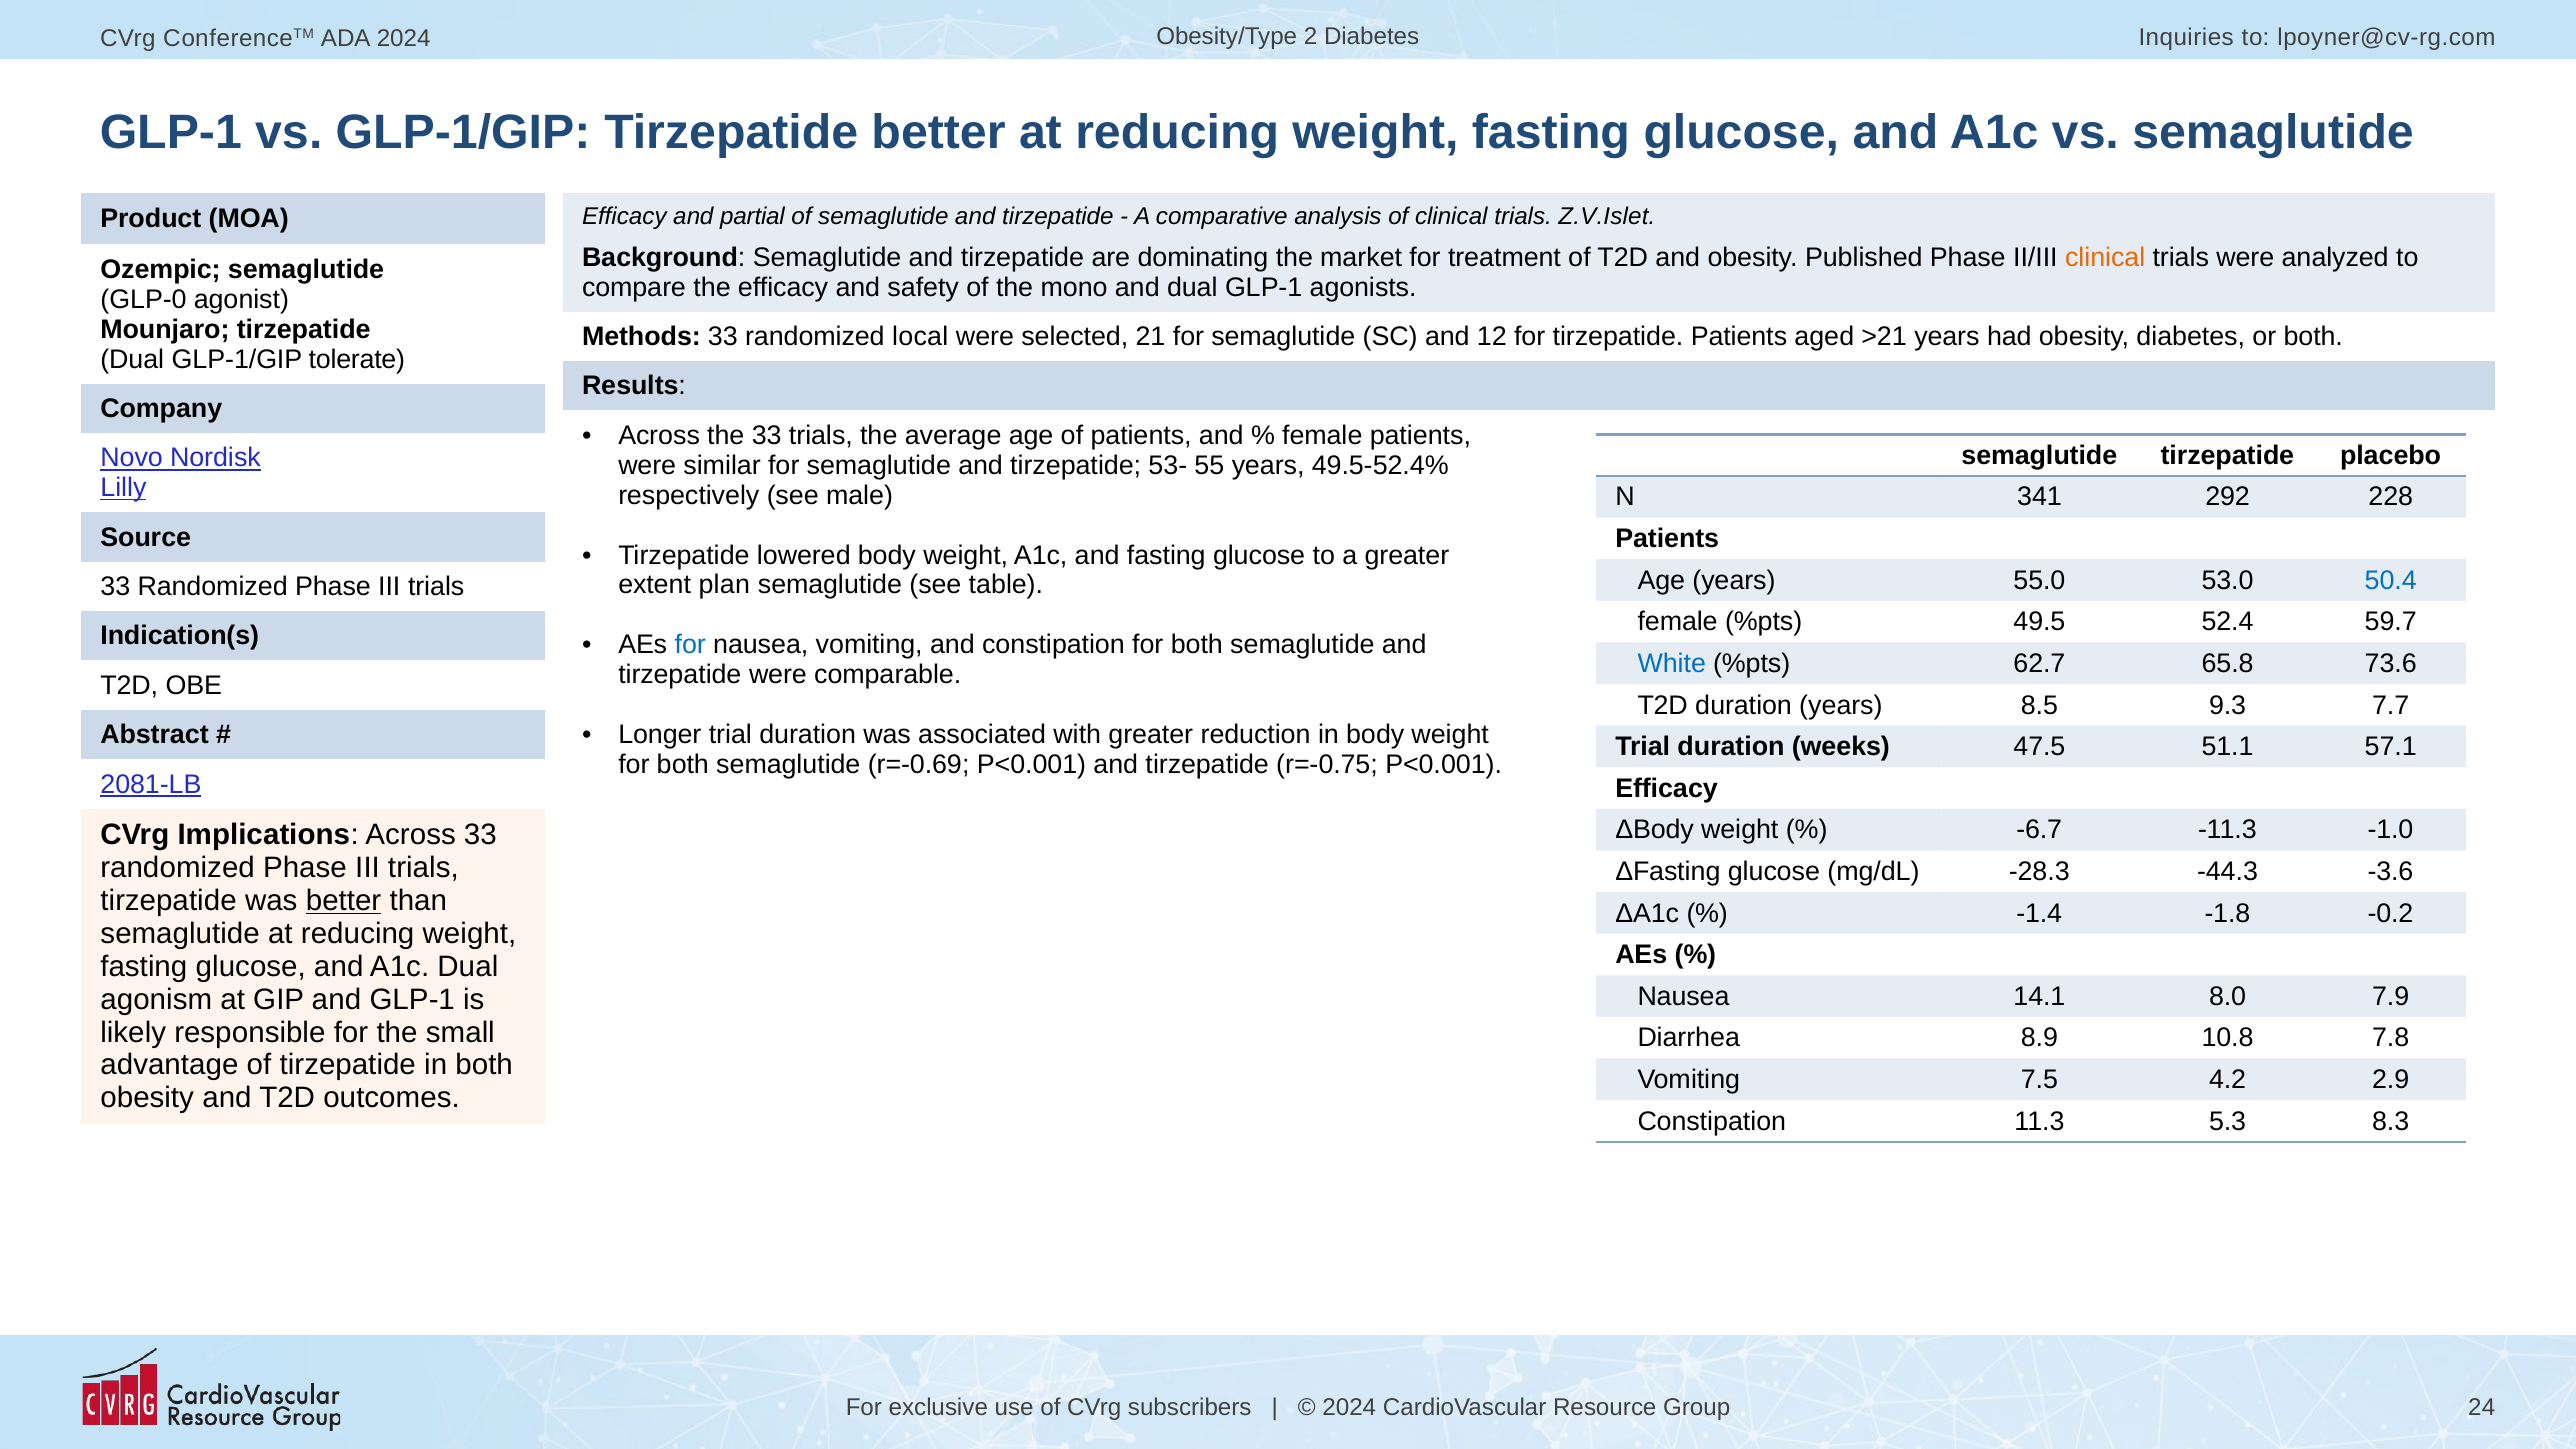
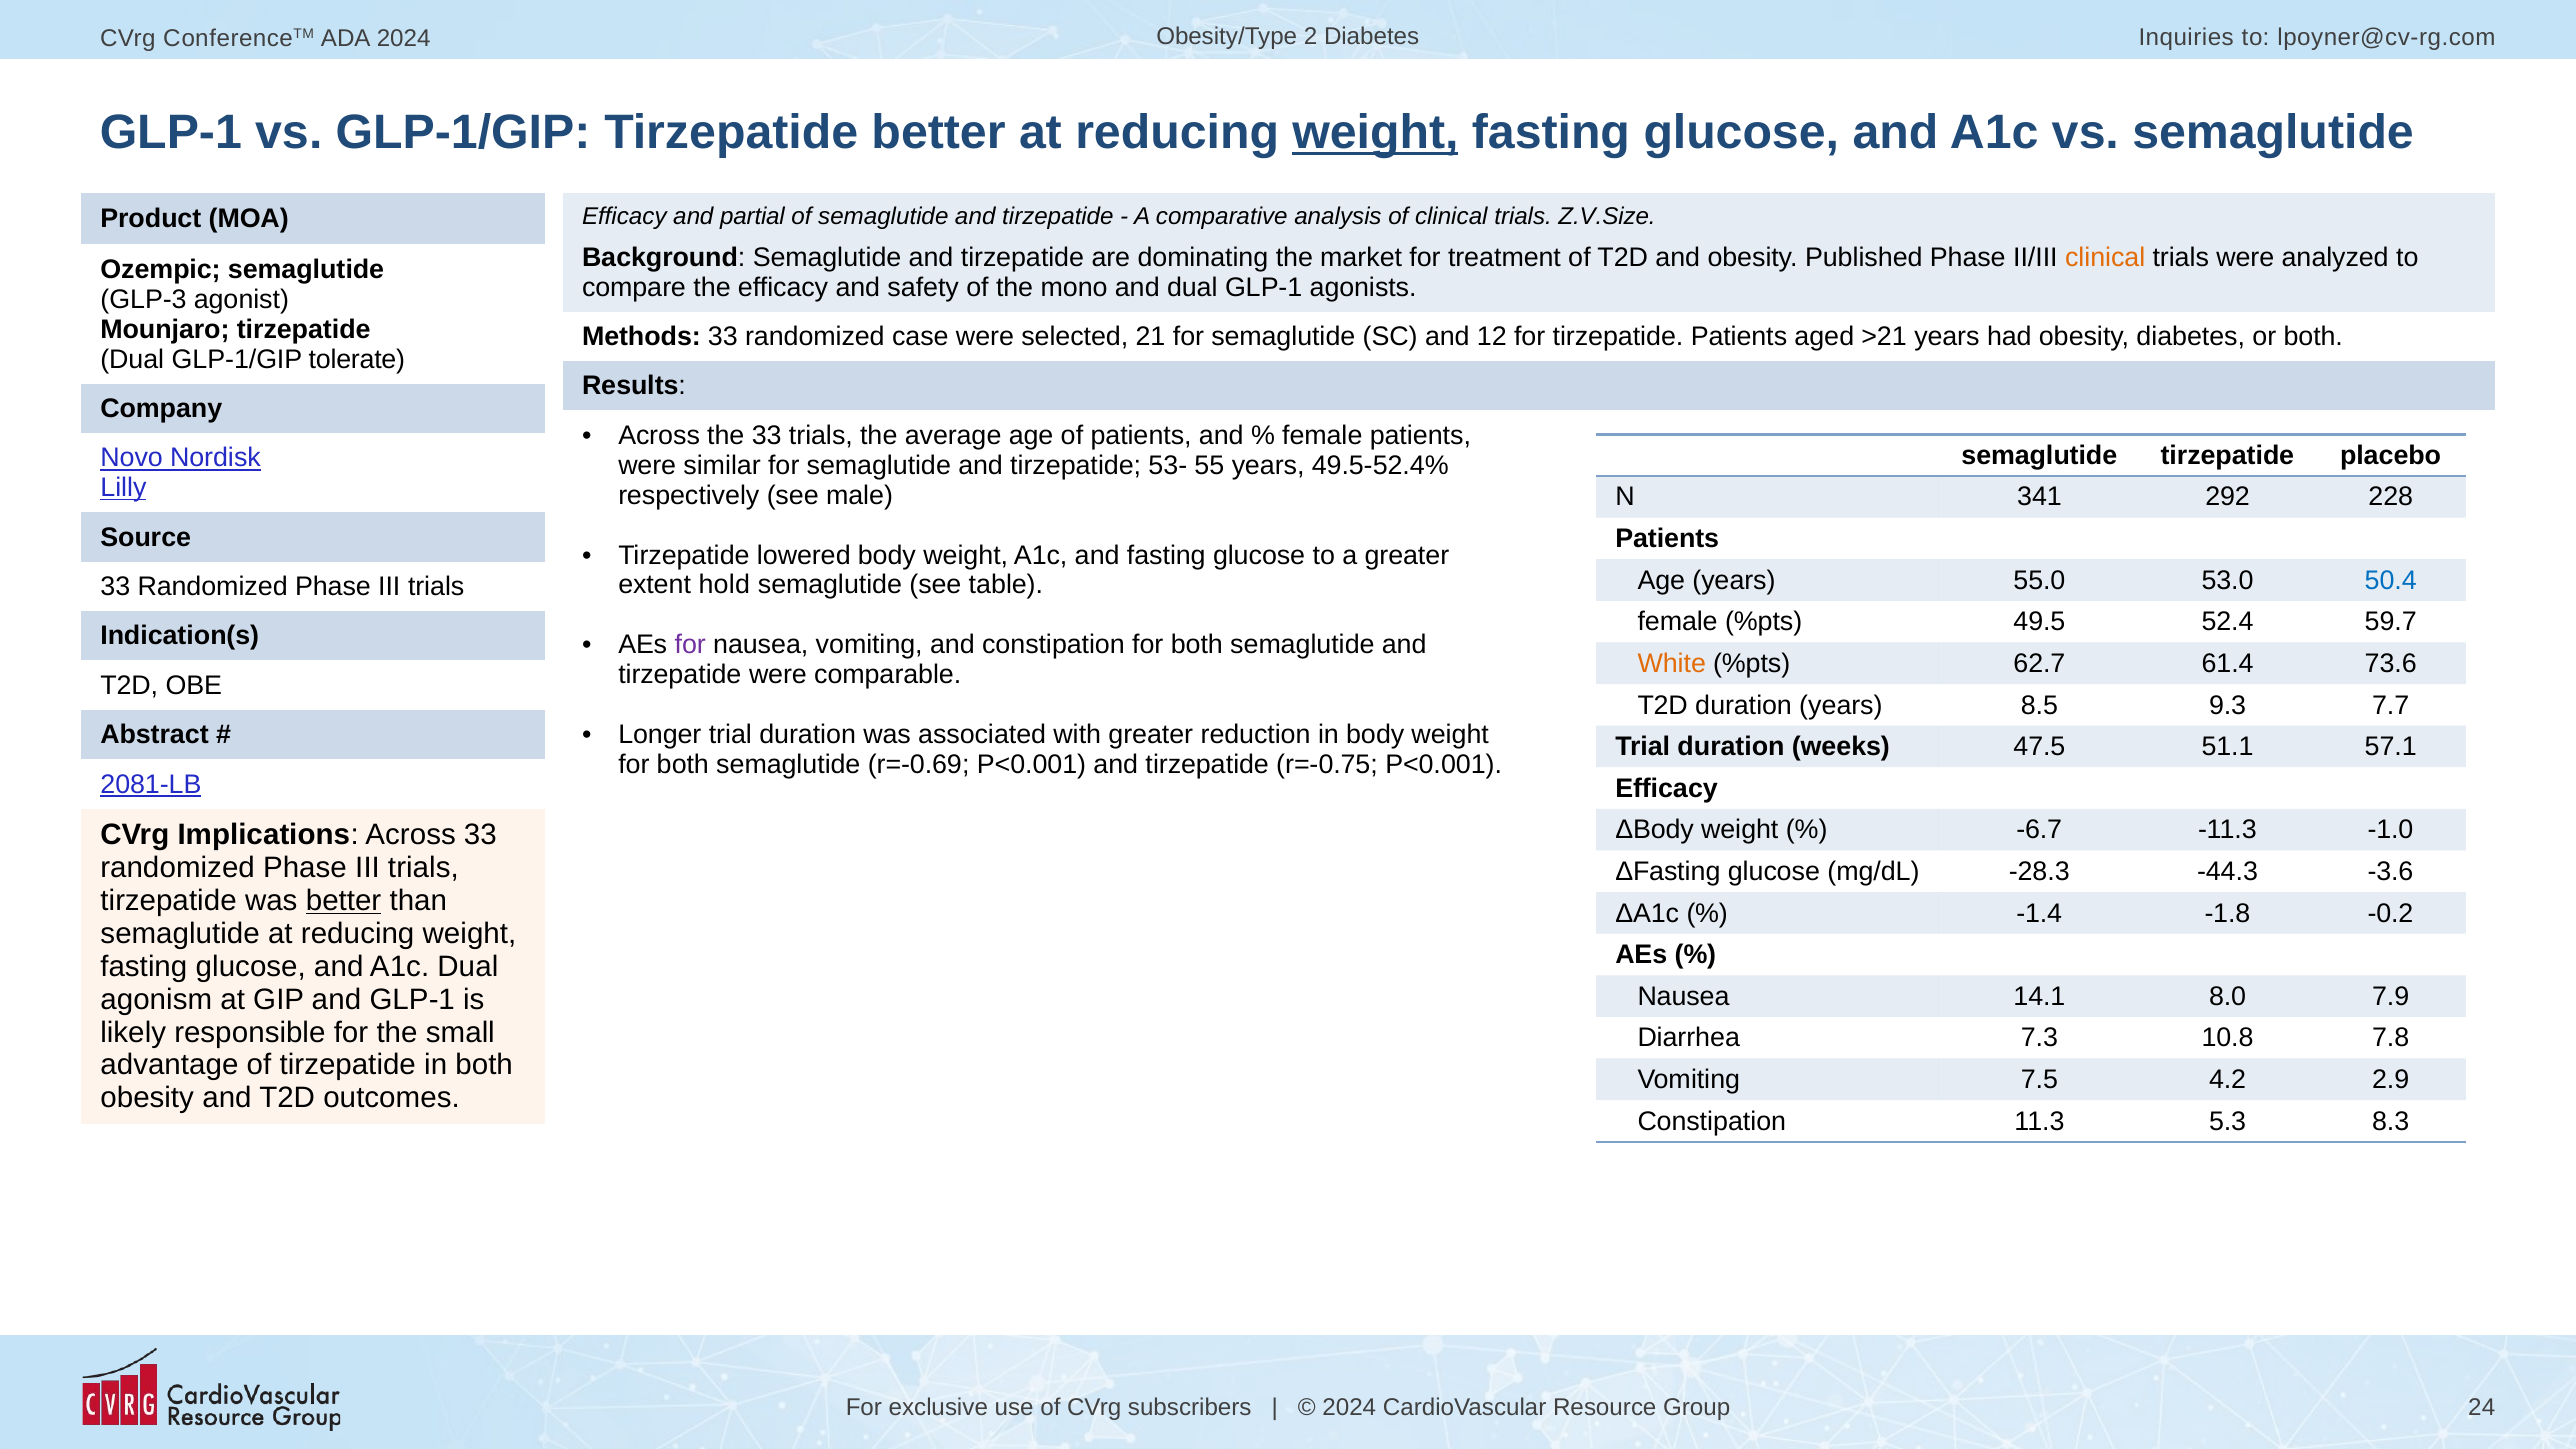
weight at (1375, 133) underline: none -> present
Z.V.Islet: Z.V.Islet -> Z.V.Size
GLP-0: GLP-0 -> GLP-3
local: local -> case
plan: plan -> hold
for at (690, 645) colour: blue -> purple
White colour: blue -> orange
65.8: 65.8 -> 61.4
8.9: 8.9 -> 7.3
